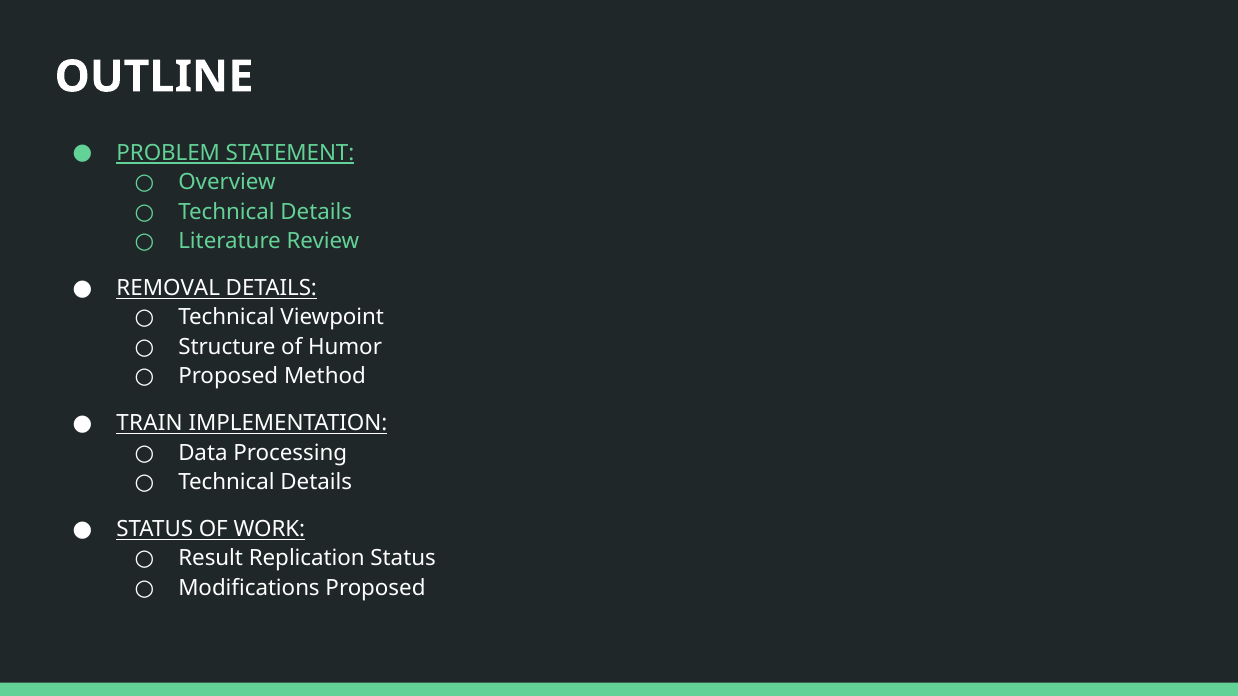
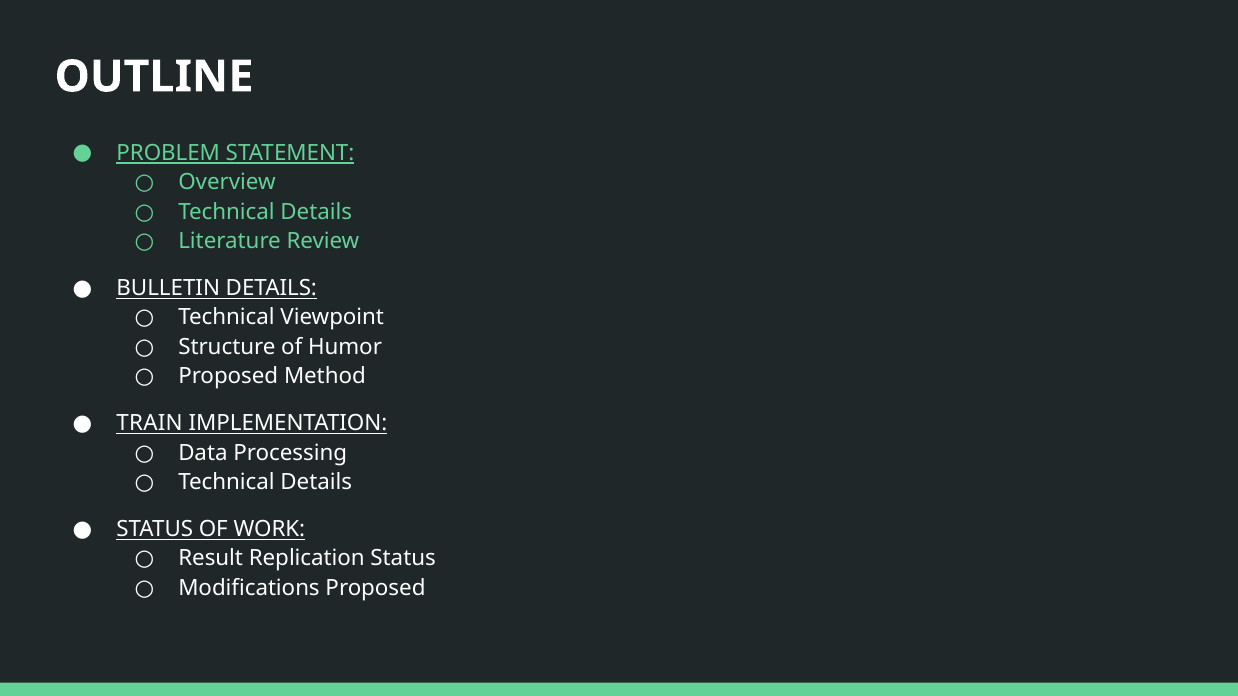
REMOVAL: REMOVAL -> BULLETIN
